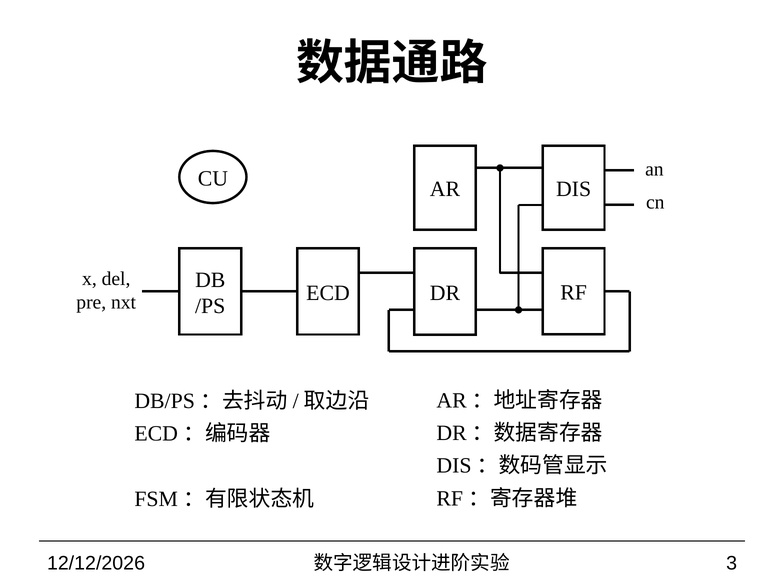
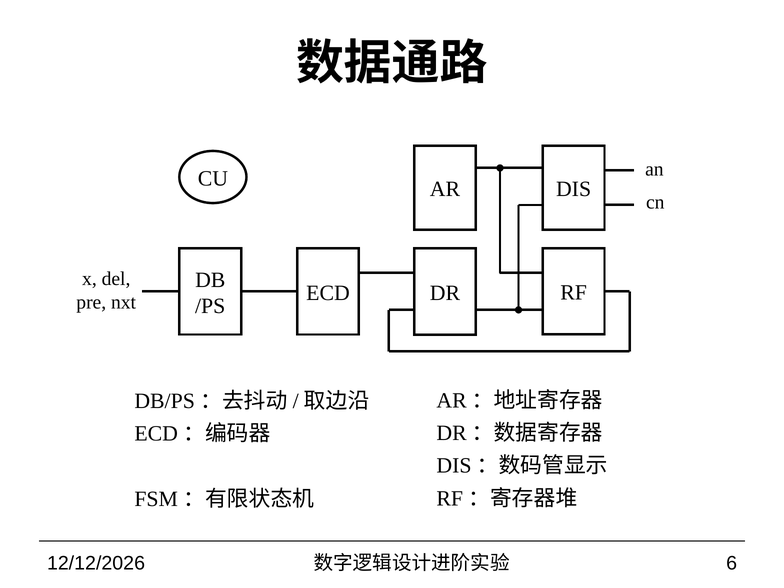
3: 3 -> 6
